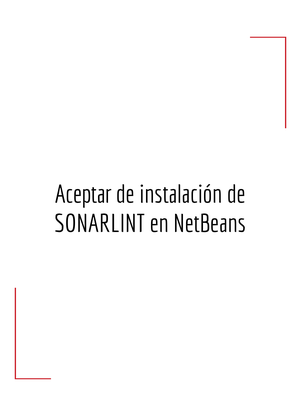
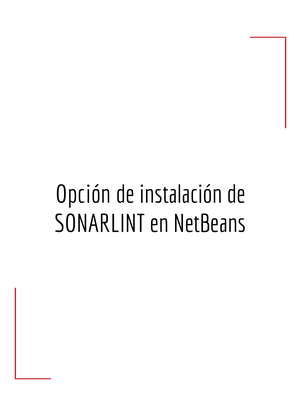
Aceptar: Aceptar -> Opción
